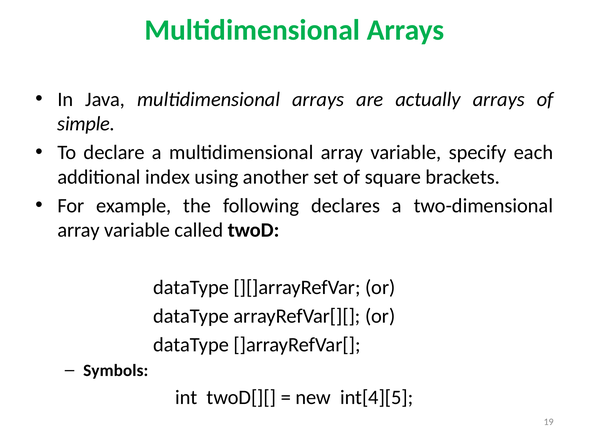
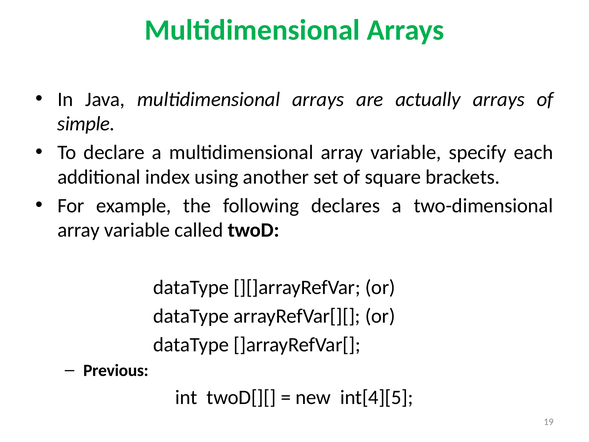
Symbols: Symbols -> Previous
